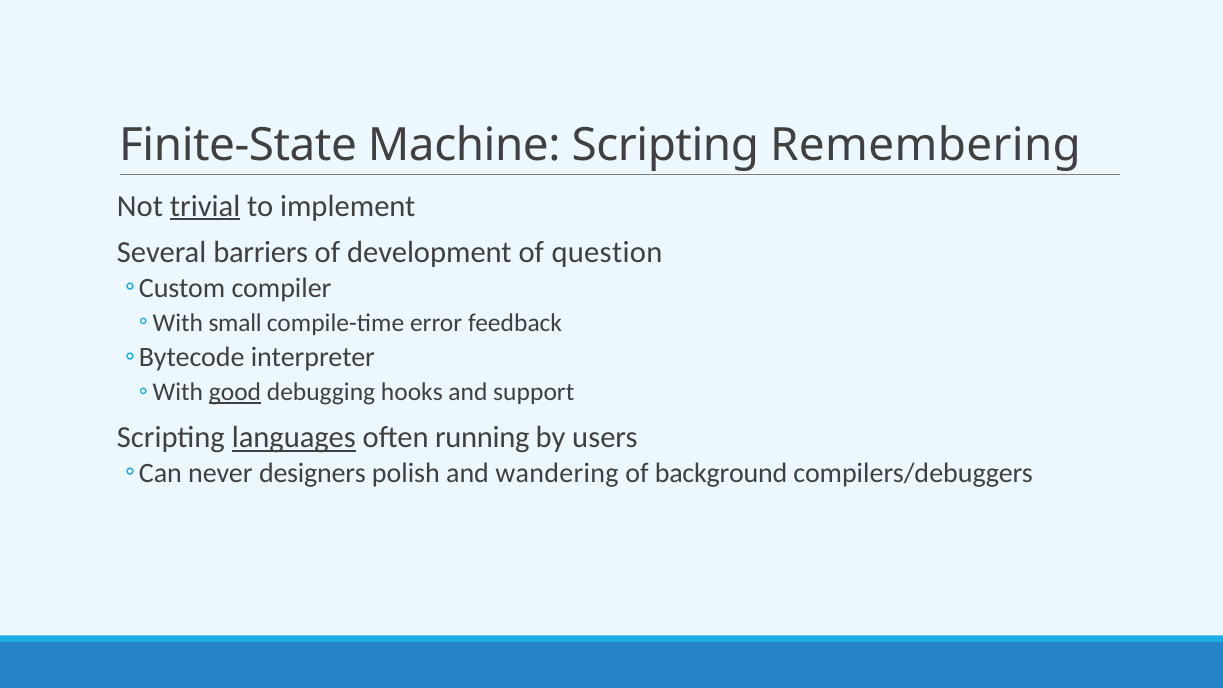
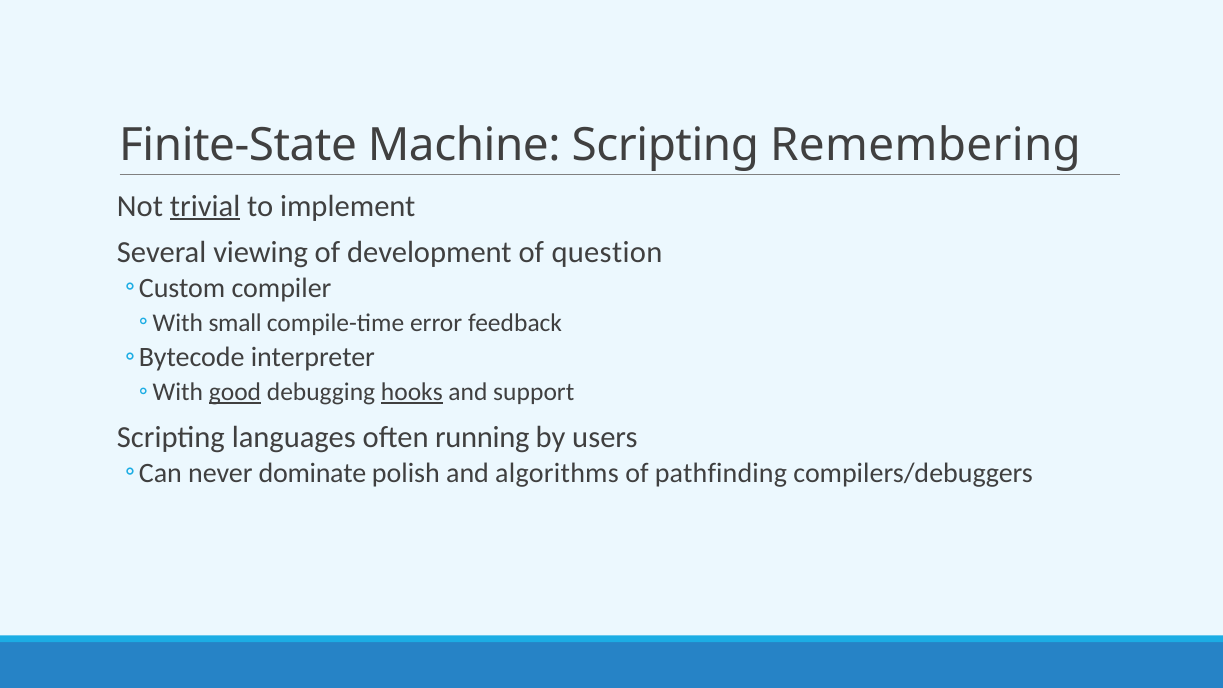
barriers: barriers -> viewing
hooks underline: none -> present
languages underline: present -> none
designers: designers -> dominate
wandering: wandering -> algorithms
background: background -> pathfinding
